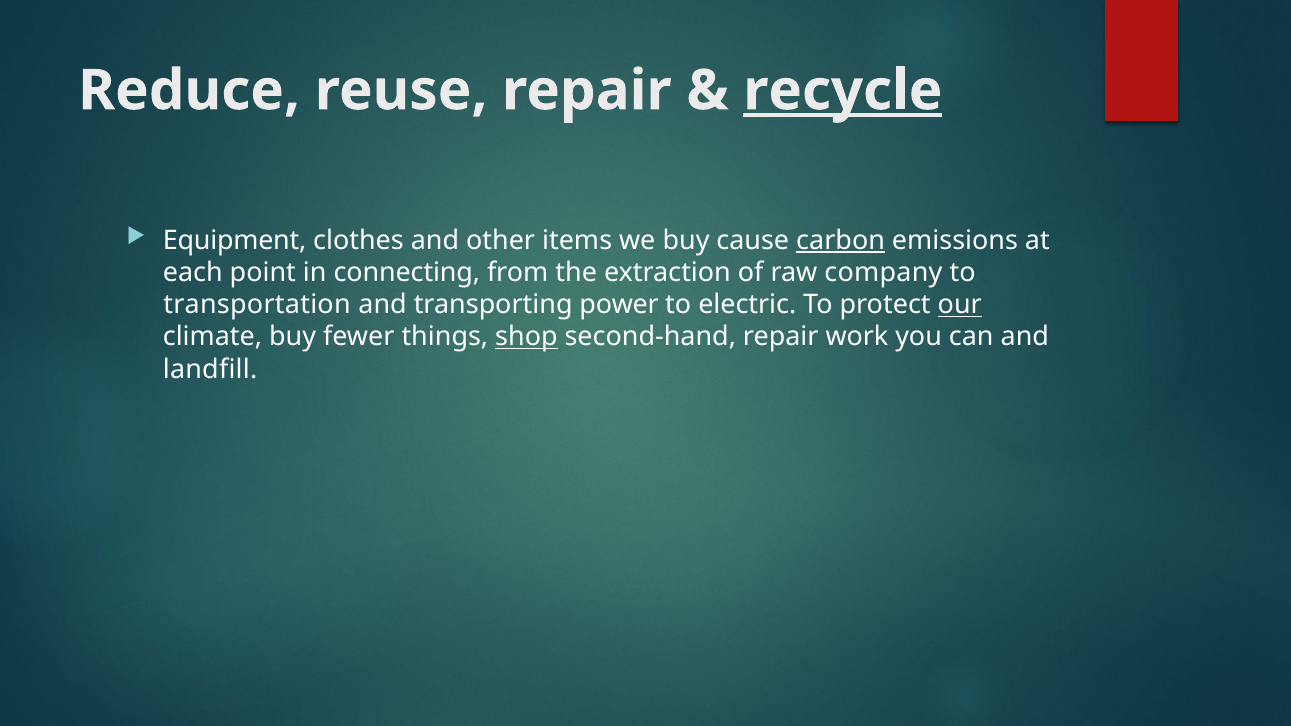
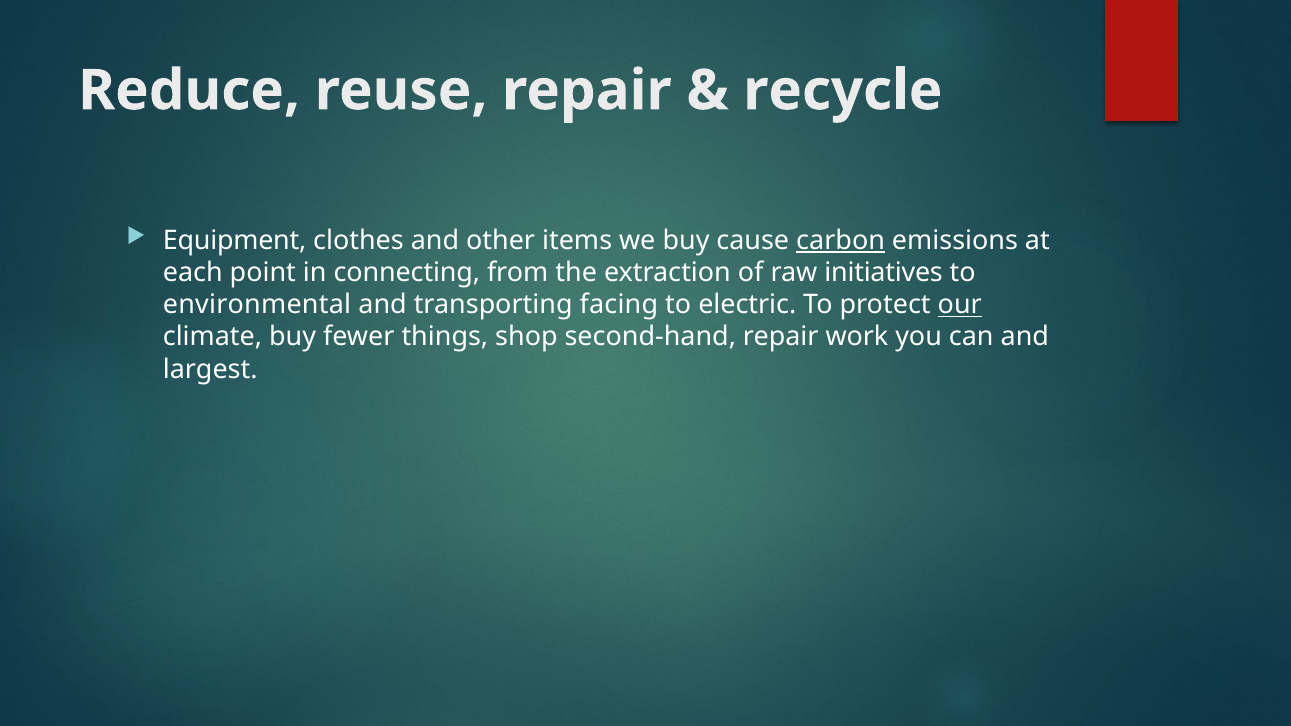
recycle underline: present -> none
company: company -> initiatives
transportation: transportation -> environmental
power: power -> facing
shop underline: present -> none
landfill: landfill -> largest
